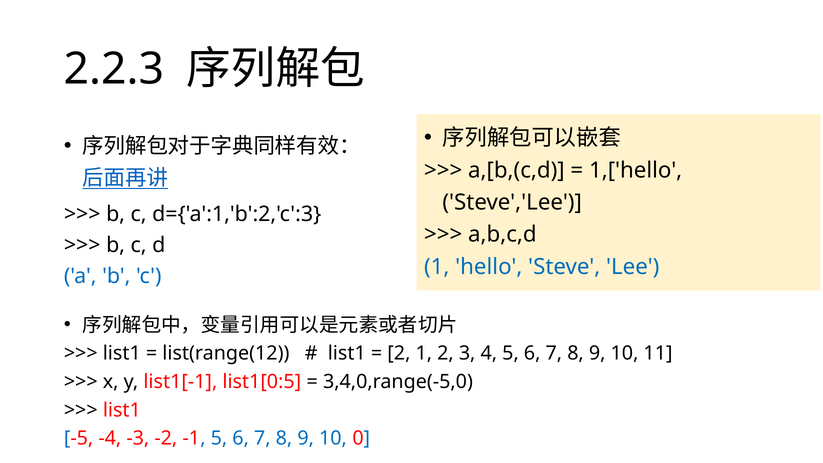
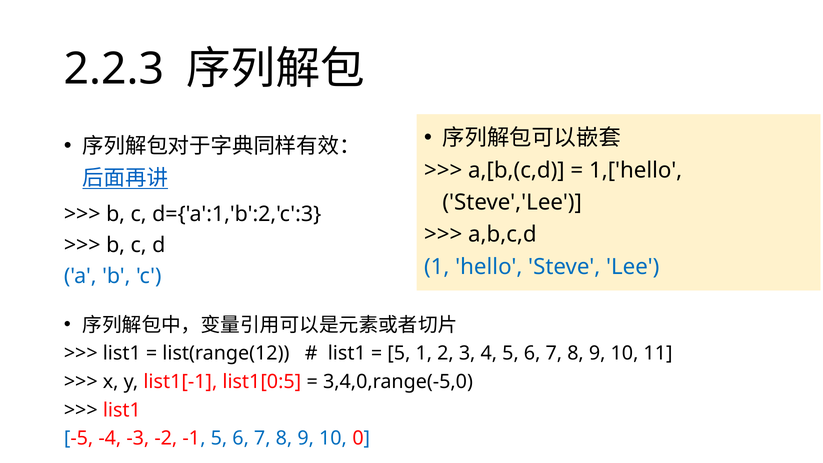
2 at (399, 353): 2 -> 5
